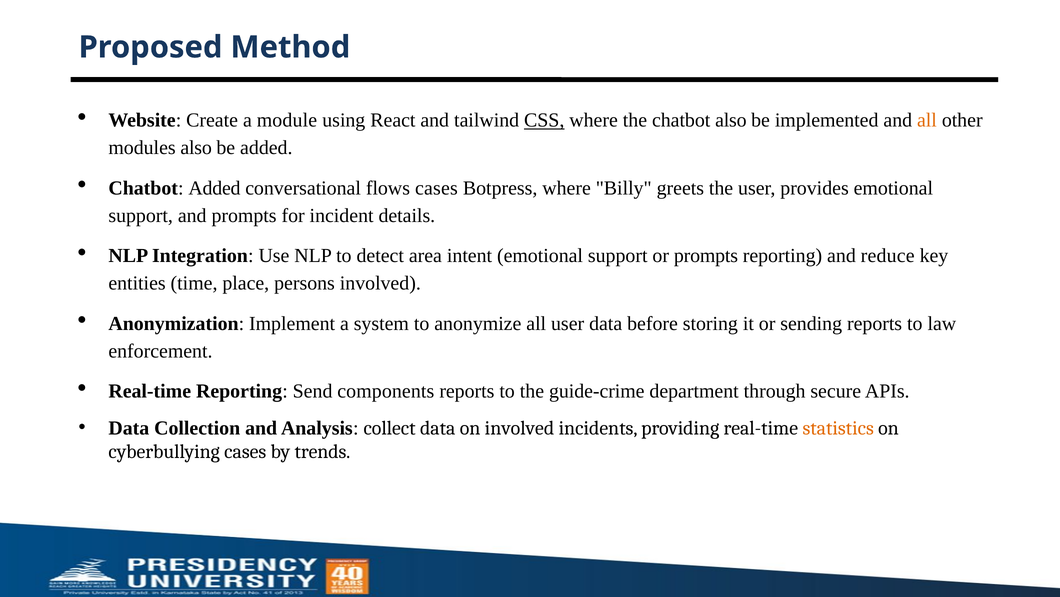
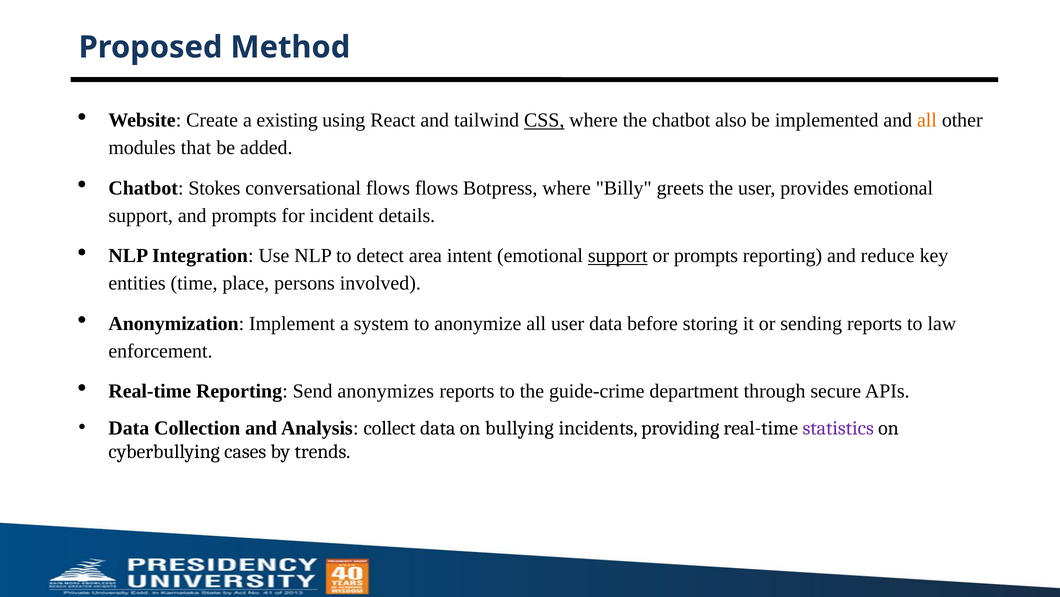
module: module -> existing
modules also: also -> that
Chatbot Added: Added -> Stokes
flows cases: cases -> flows
support at (618, 256) underline: none -> present
components: components -> anonymizes
on involved: involved -> bullying
statistics colour: orange -> purple
